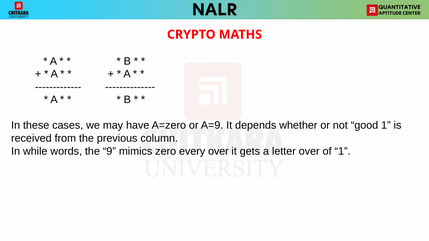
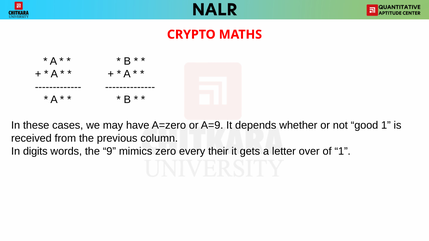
while: while -> digits
every over: over -> their
